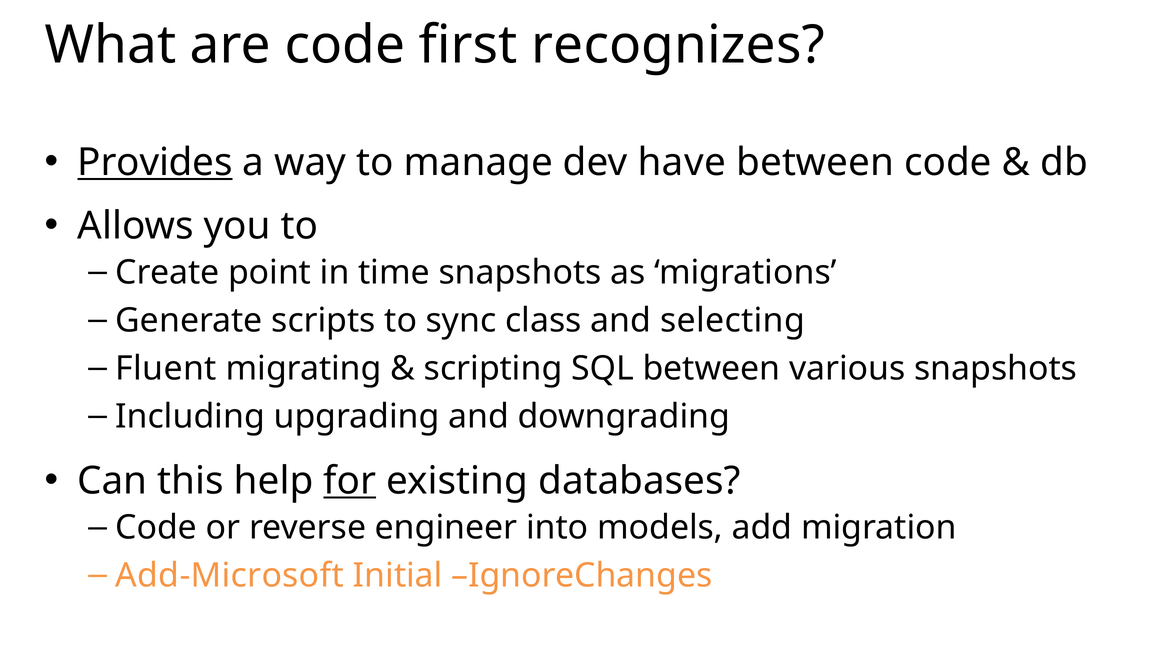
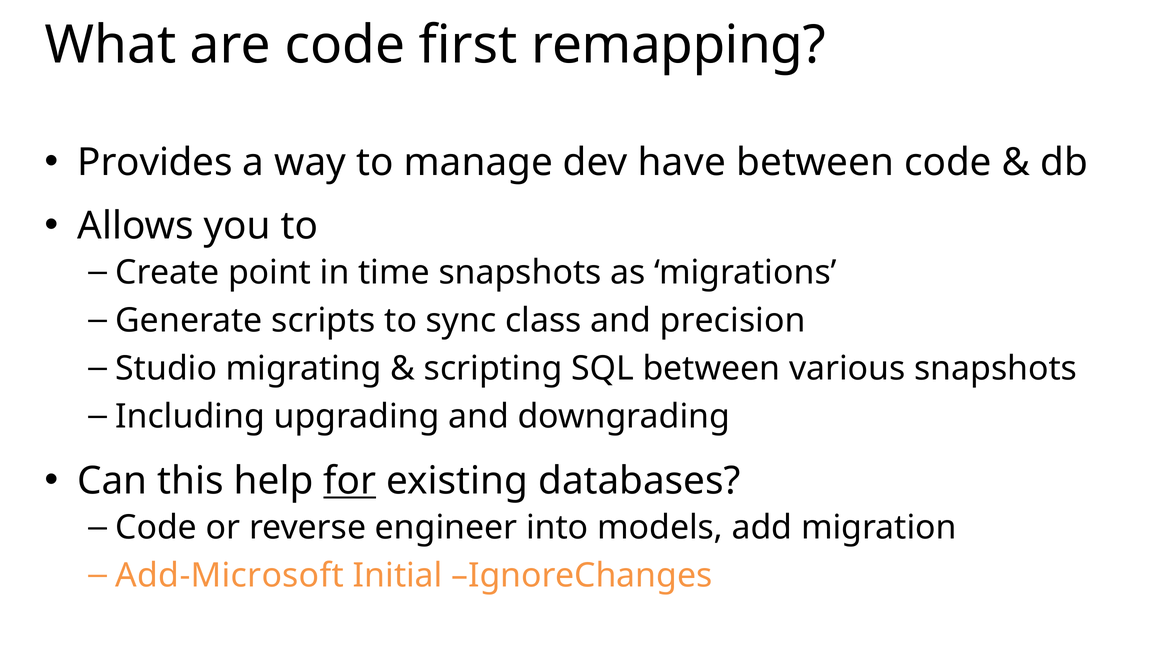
recognizes: recognizes -> remapping
Provides underline: present -> none
selecting: selecting -> precision
Fluent: Fluent -> Studio
